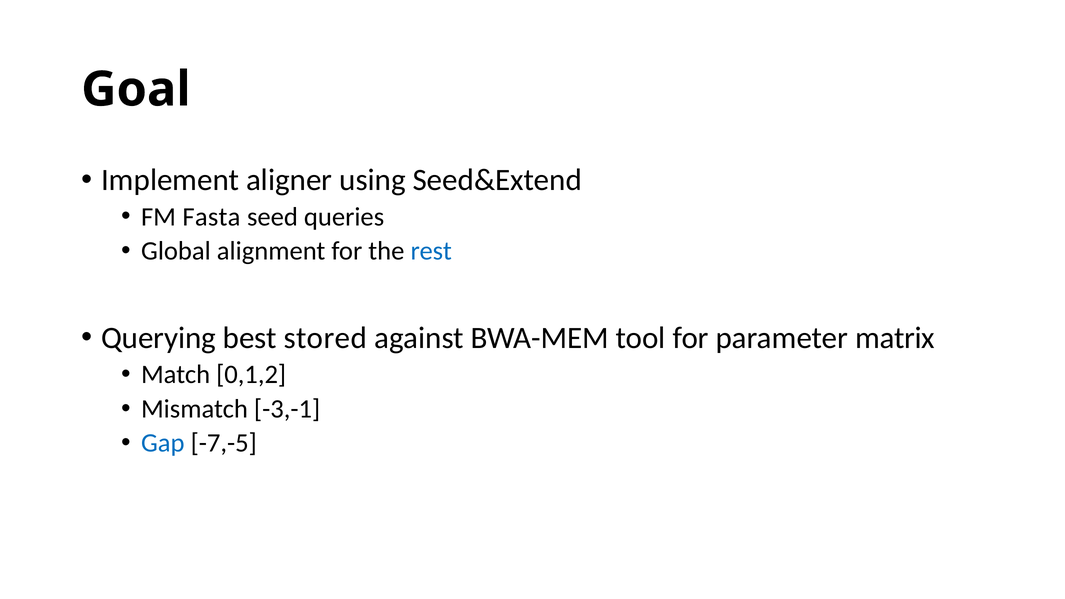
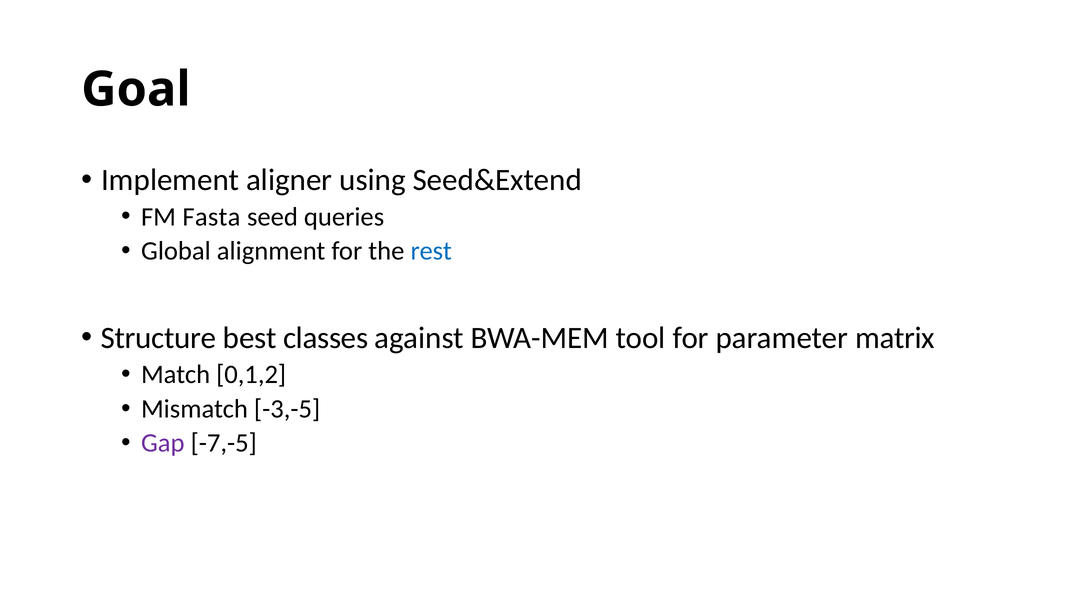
Querying: Querying -> Structure
stored: stored -> classes
-3,-1: -3,-1 -> -3,-5
Gap colour: blue -> purple
